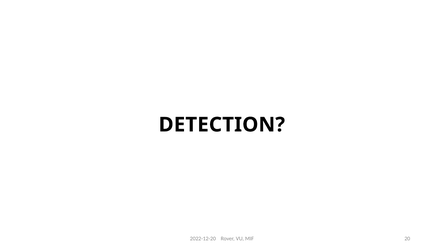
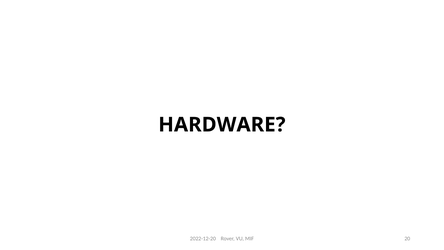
DETECTION: DETECTION -> HARDWARE
